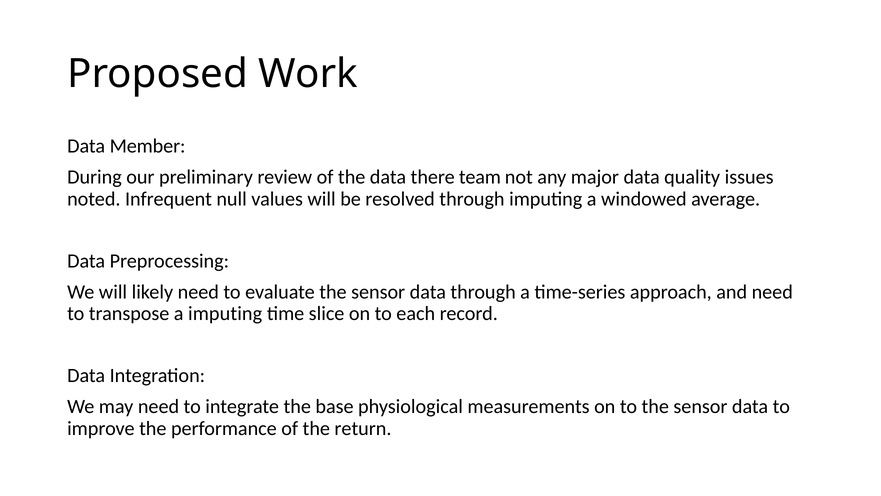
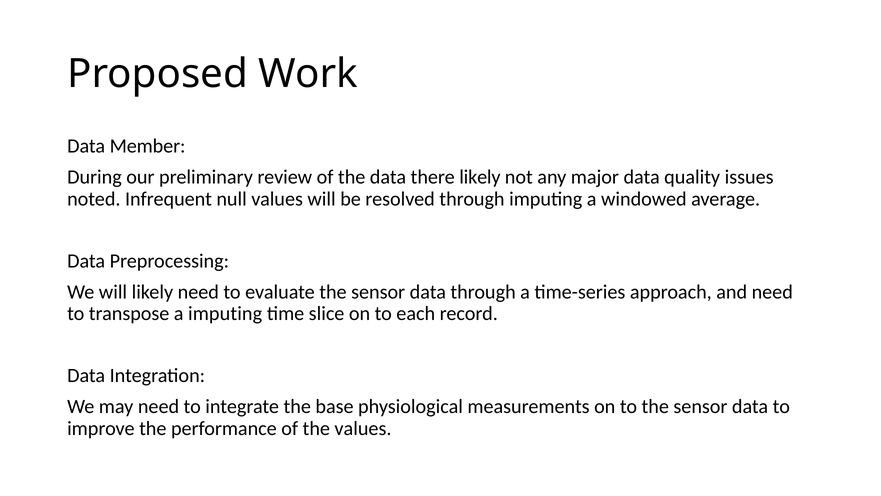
there team: team -> likely
the return: return -> values
